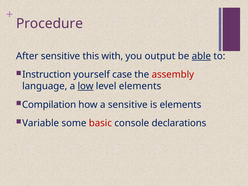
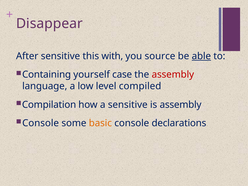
Procedure: Procedure -> Disappear
output: output -> source
Instruction: Instruction -> Containing
low underline: present -> none
level elements: elements -> compiled
is elements: elements -> assembly
Variable at (41, 123): Variable -> Console
basic colour: red -> orange
